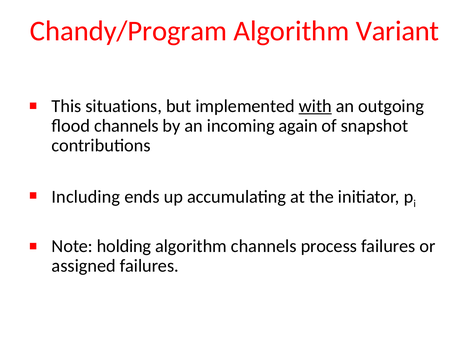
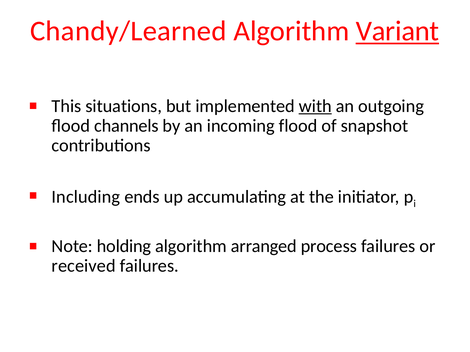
Chandy/Program: Chandy/Program -> Chandy/Learned
Variant underline: none -> present
incoming again: again -> flood
algorithm channels: channels -> arranged
assigned: assigned -> received
